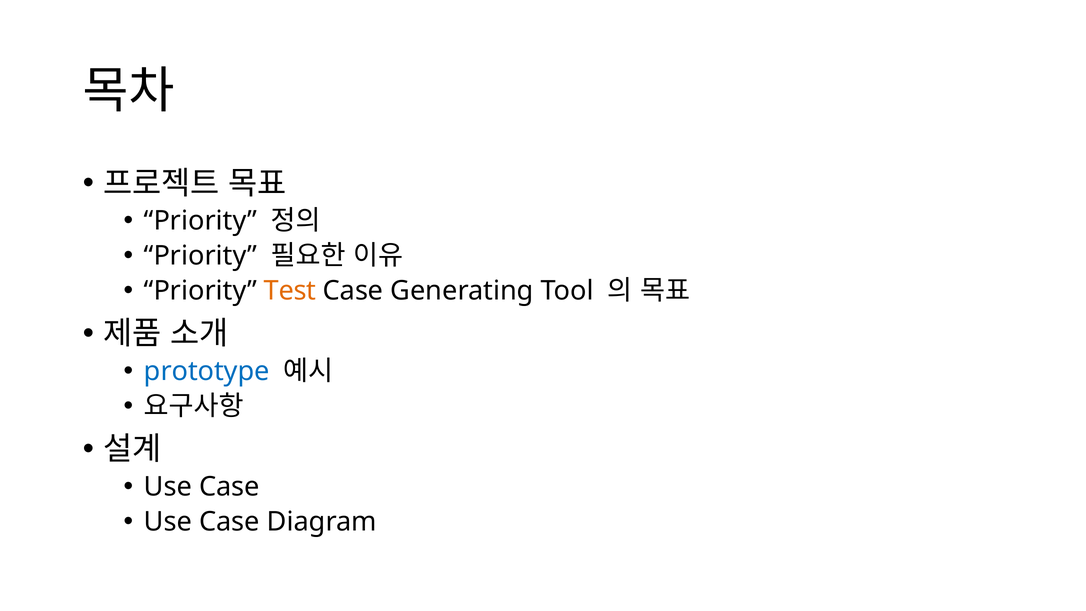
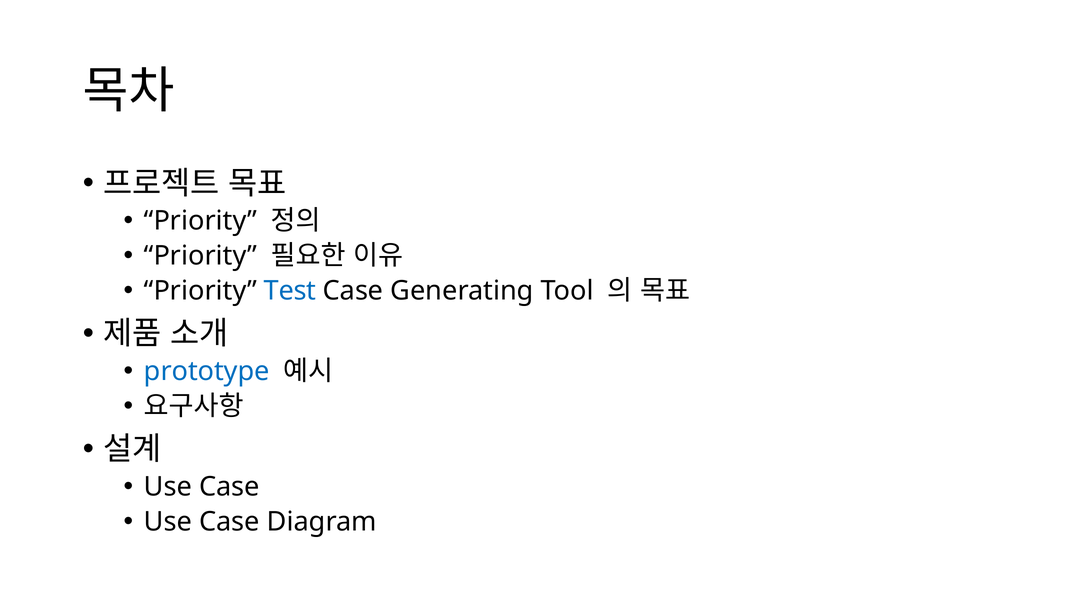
Test colour: orange -> blue
